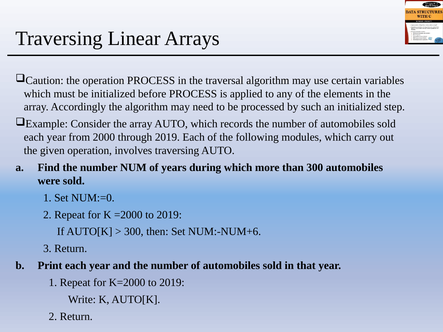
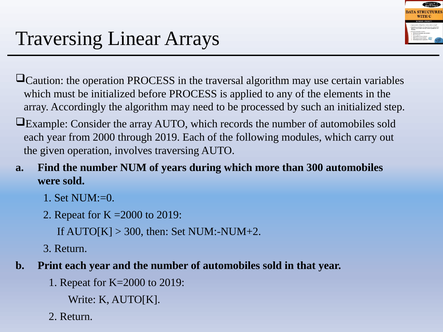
NUM:‑NUM+6: NUM:‑NUM+6 -> NUM:‑NUM+2
